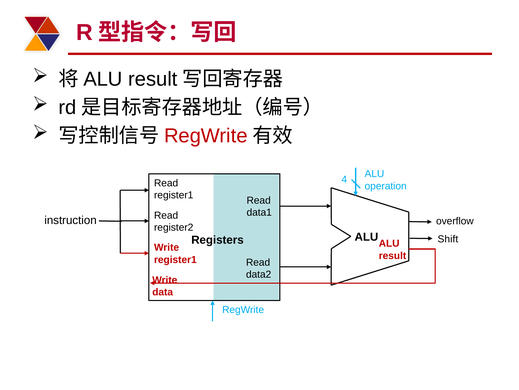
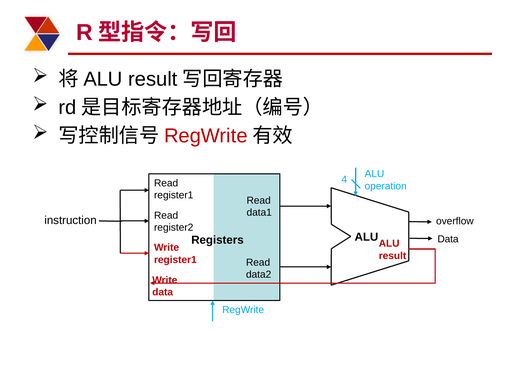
ALU Shift: Shift -> Data
